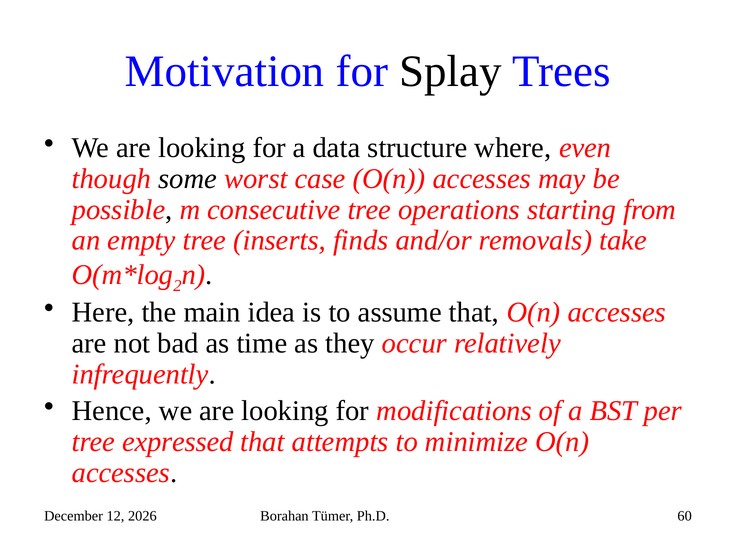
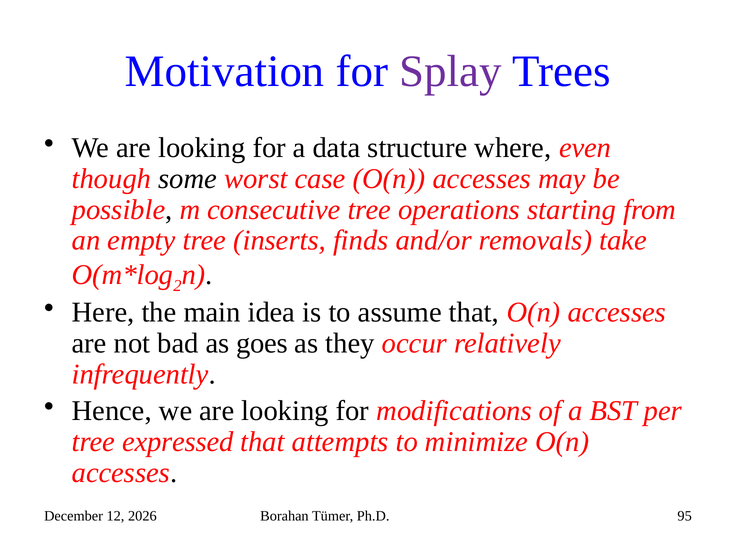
Splay colour: black -> purple
time: time -> goes
60: 60 -> 95
